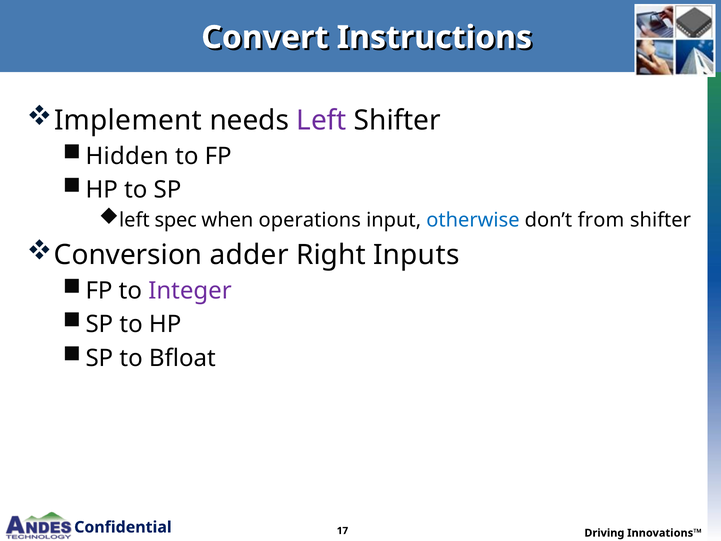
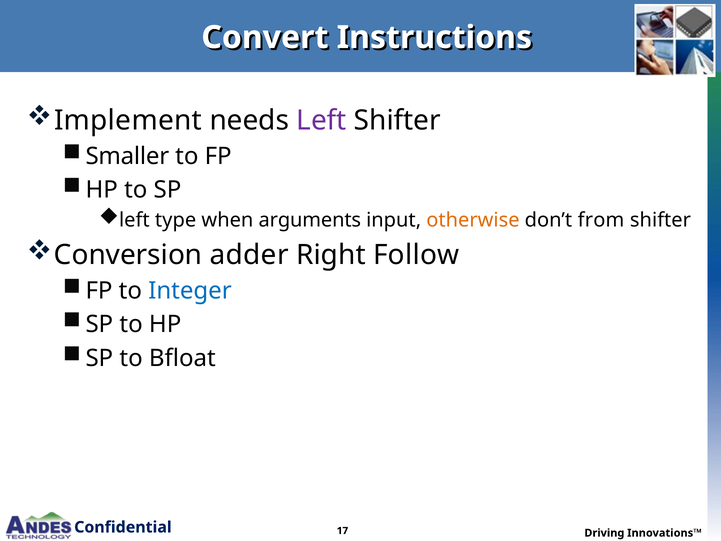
Hidden: Hidden -> Smaller
spec: spec -> type
operations: operations -> arguments
otherwise colour: blue -> orange
Inputs: Inputs -> Follow
Integer colour: purple -> blue
